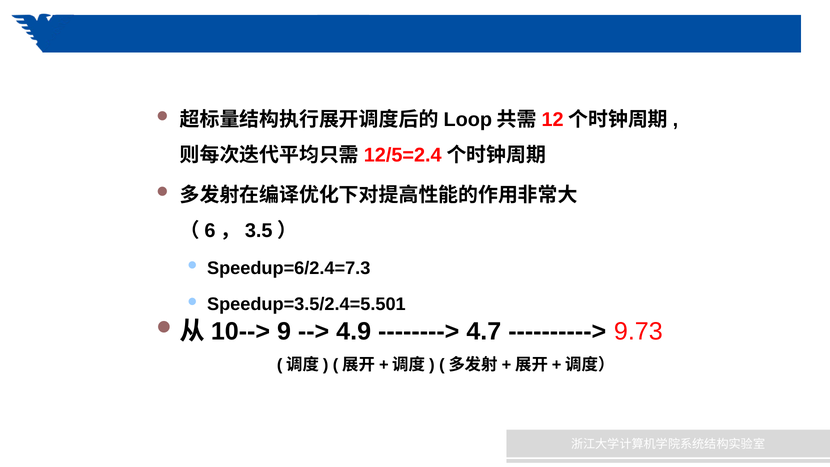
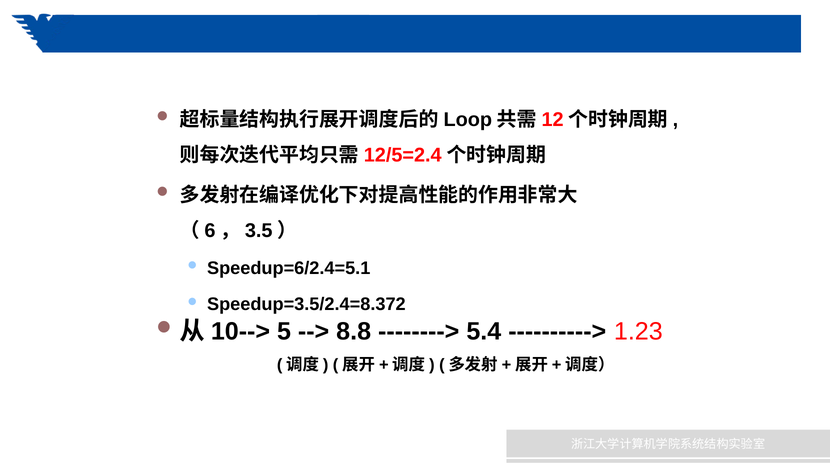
Speedup=6/2.4=7.3: Speedup=6/2.4=7.3 -> Speedup=6/2.4=5.1
Speedup=3.5/2.4=5.501: Speedup=3.5/2.4=5.501 -> Speedup=3.5/2.4=8.372
9: 9 -> 5
4.9: 4.9 -> 8.8
4.7: 4.7 -> 5.4
9.73: 9.73 -> 1.23
